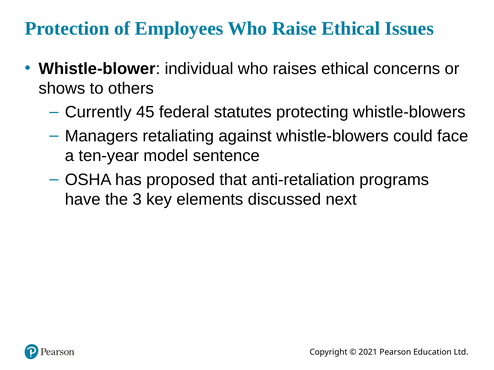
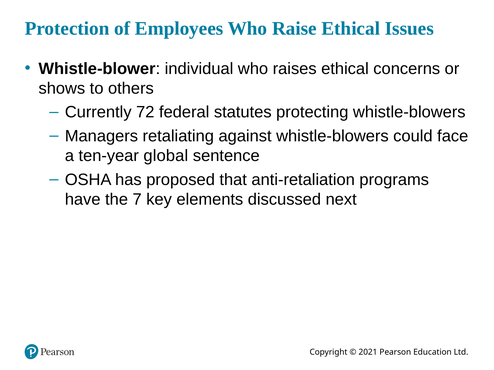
45: 45 -> 72
model: model -> global
3: 3 -> 7
